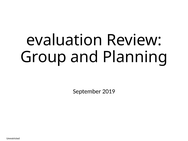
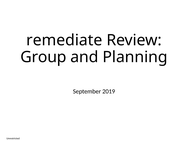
evaluation: evaluation -> remediate
